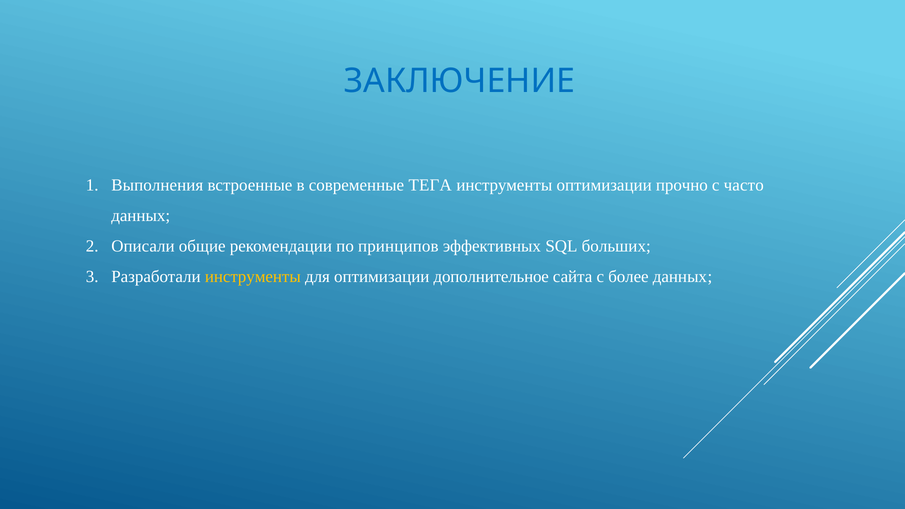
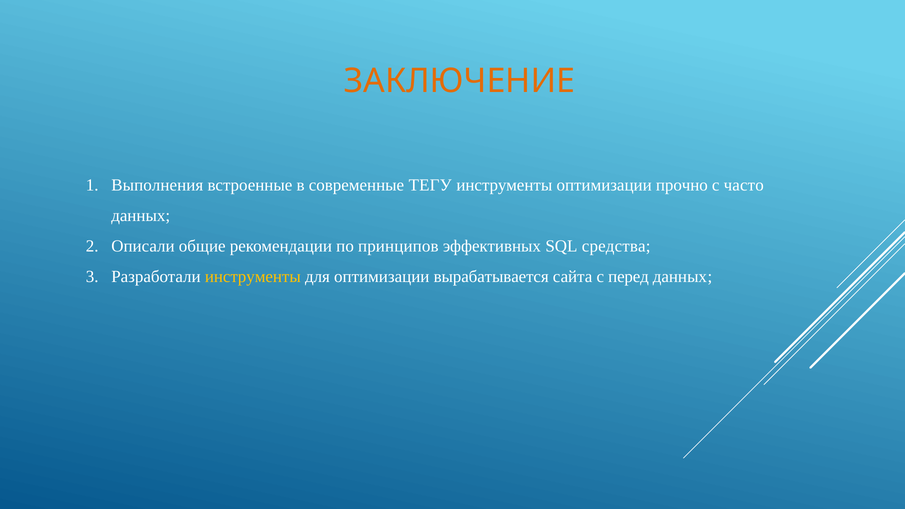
ЗАКЛЮЧЕНИЕ colour: blue -> orange
ТЕГА: ТЕГА -> ТЕГУ
больших: больших -> средства
дополнительное: дополнительное -> вырабатывается
более: более -> перед
